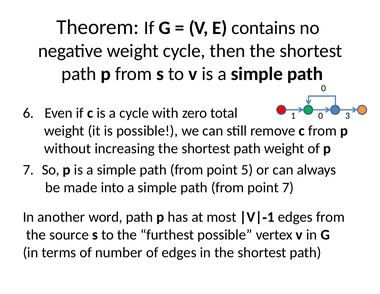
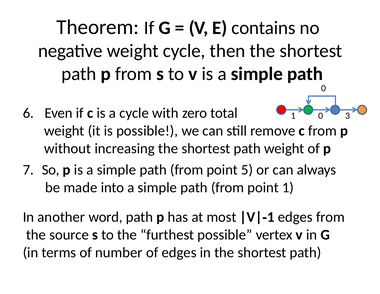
point 7: 7 -> 1
